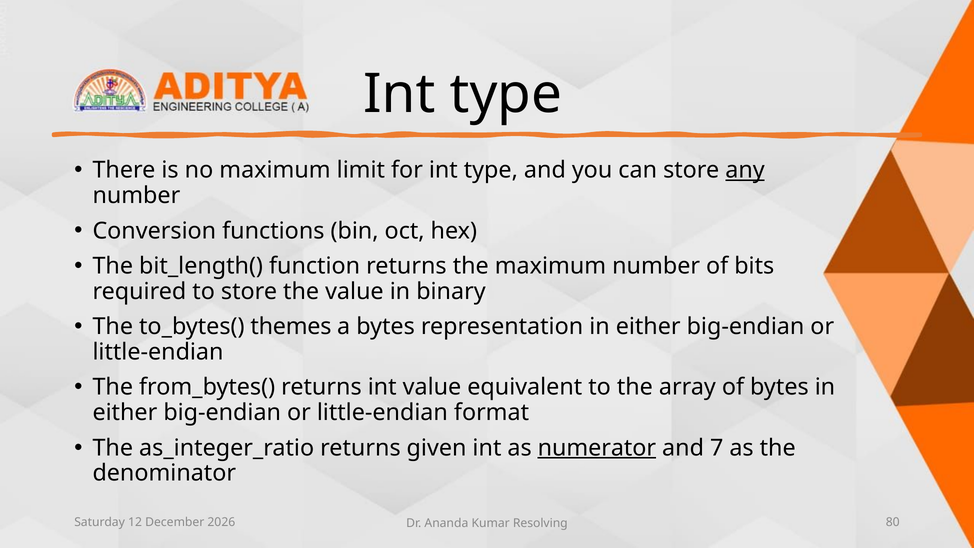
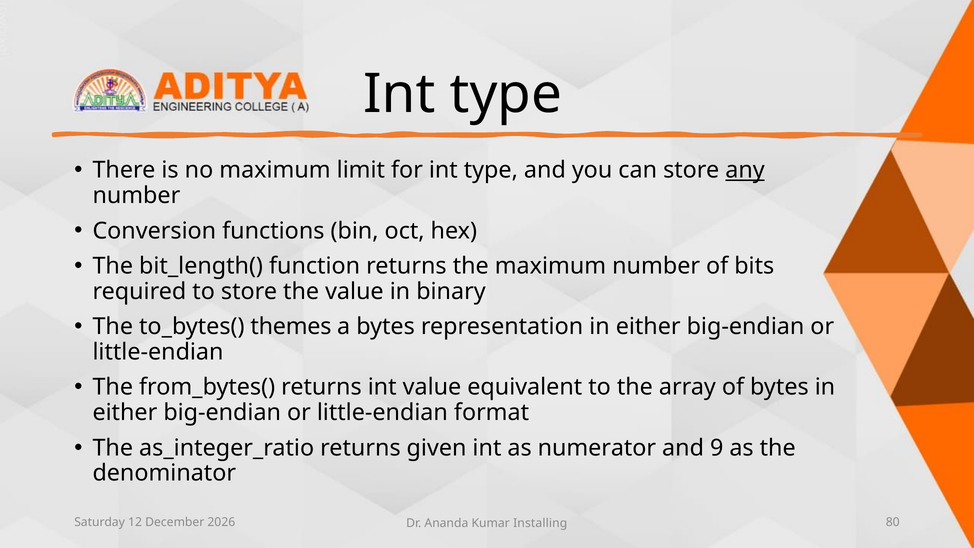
numerator underline: present -> none
7: 7 -> 9
Resolving: Resolving -> Installing
